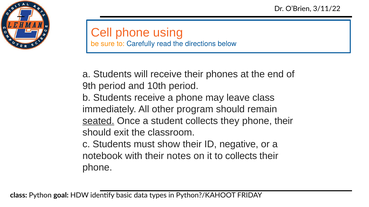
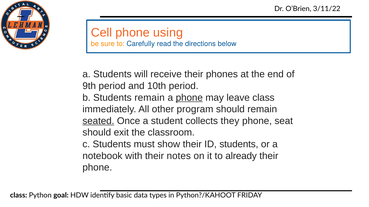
Students receive: receive -> remain
phone at (189, 98) underline: none -> present
phone their: their -> seat
ID negative: negative -> students
to collects: collects -> already
